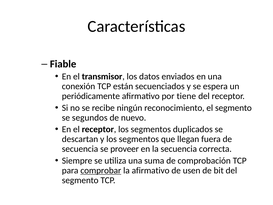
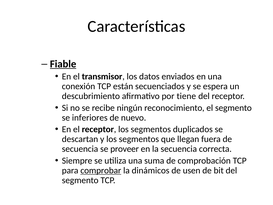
Fiable underline: none -> present
periódicamente: periódicamente -> descubrimiento
segundos: segundos -> inferiores
la afirmativo: afirmativo -> dinámicos
